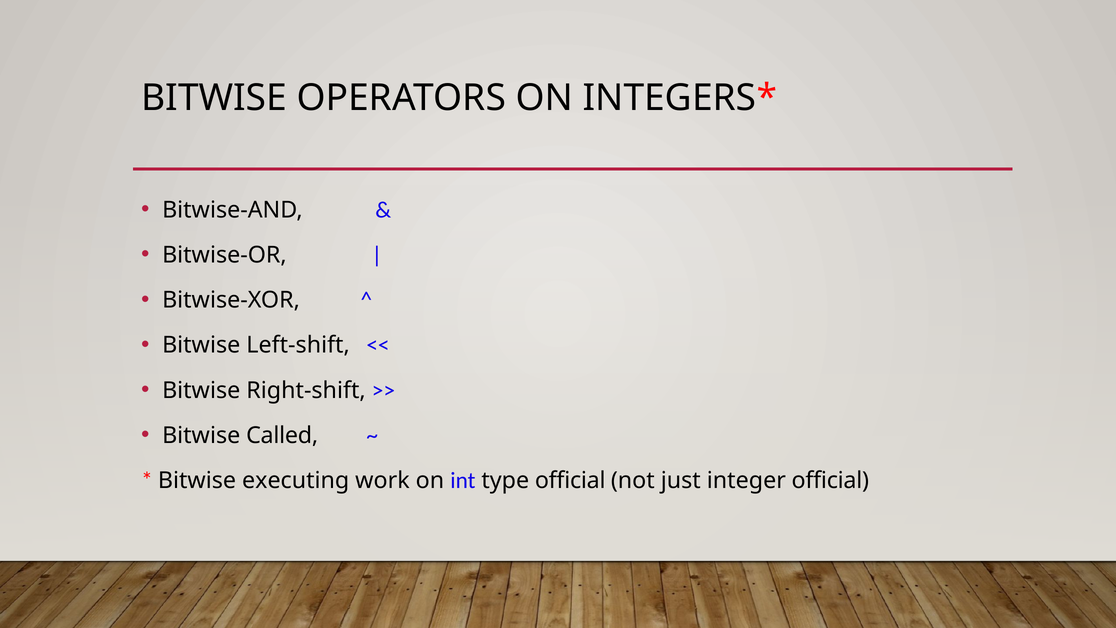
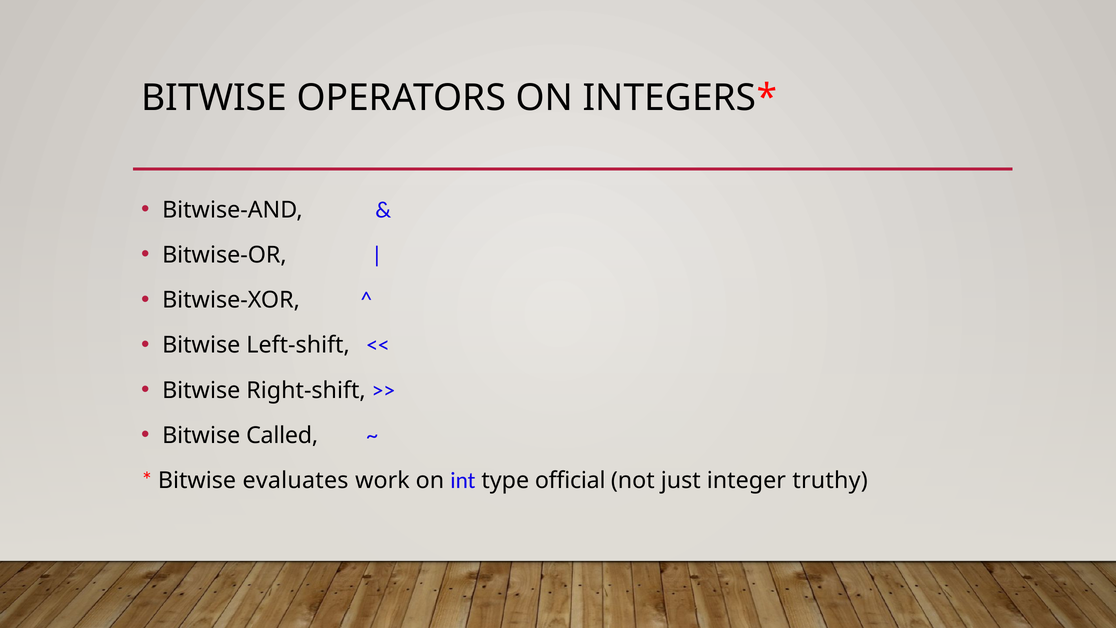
executing: executing -> evaluates
integer official: official -> truthy
